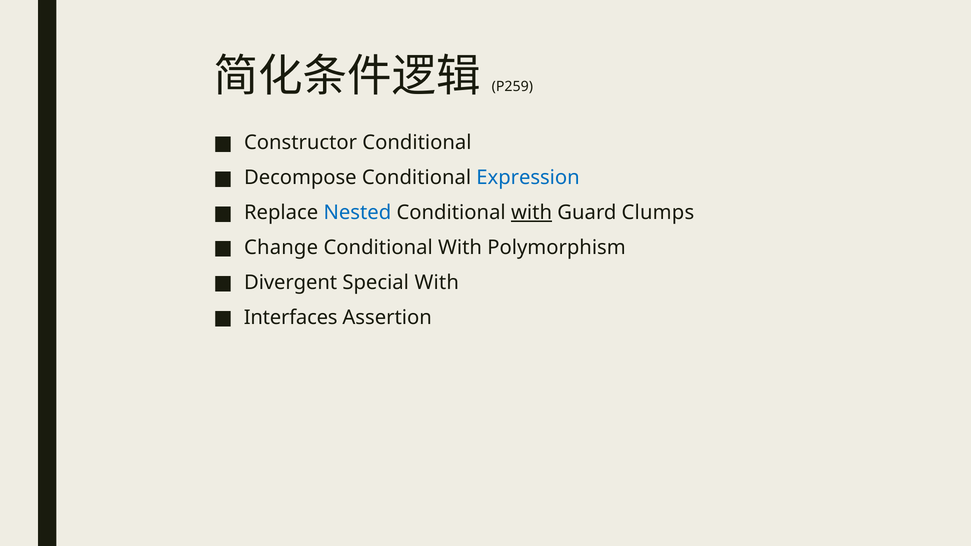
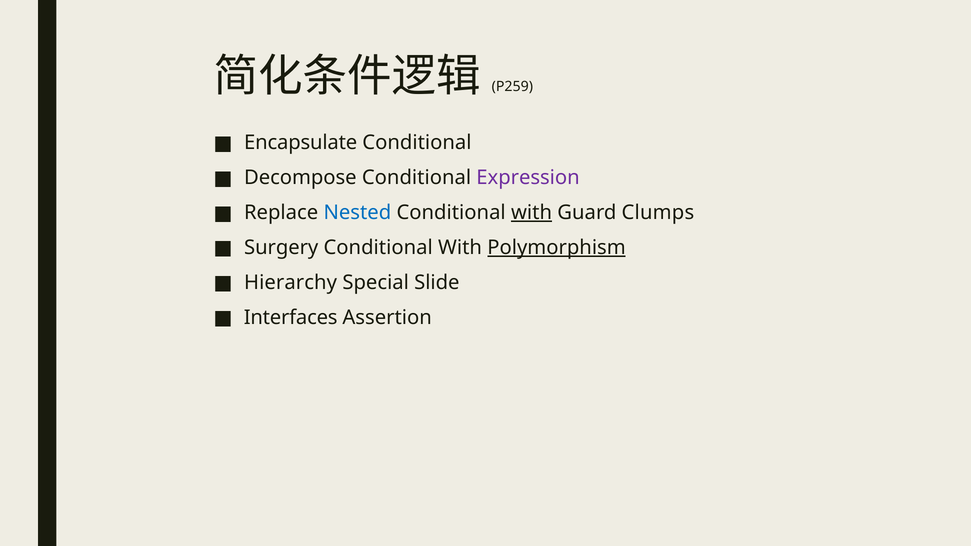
Constructor: Constructor -> Encapsulate
Expression colour: blue -> purple
Change: Change -> Surgery
Polymorphism underline: none -> present
Divergent: Divergent -> Hierarchy
Special With: With -> Slide
